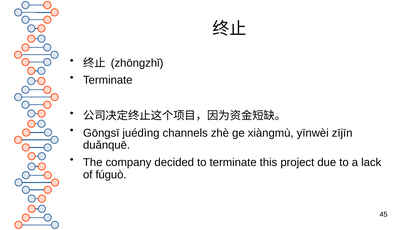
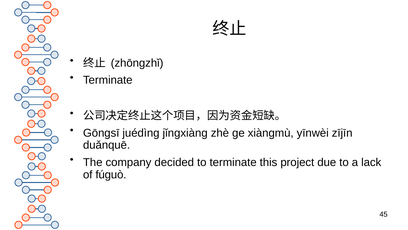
channels: channels -> jǐngxiàng
